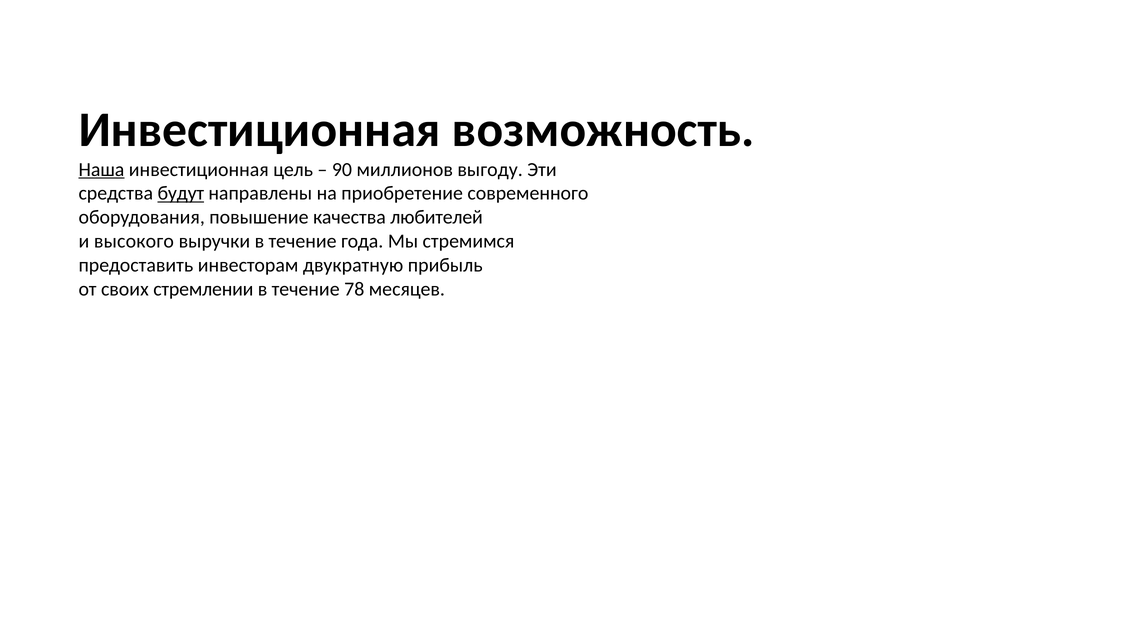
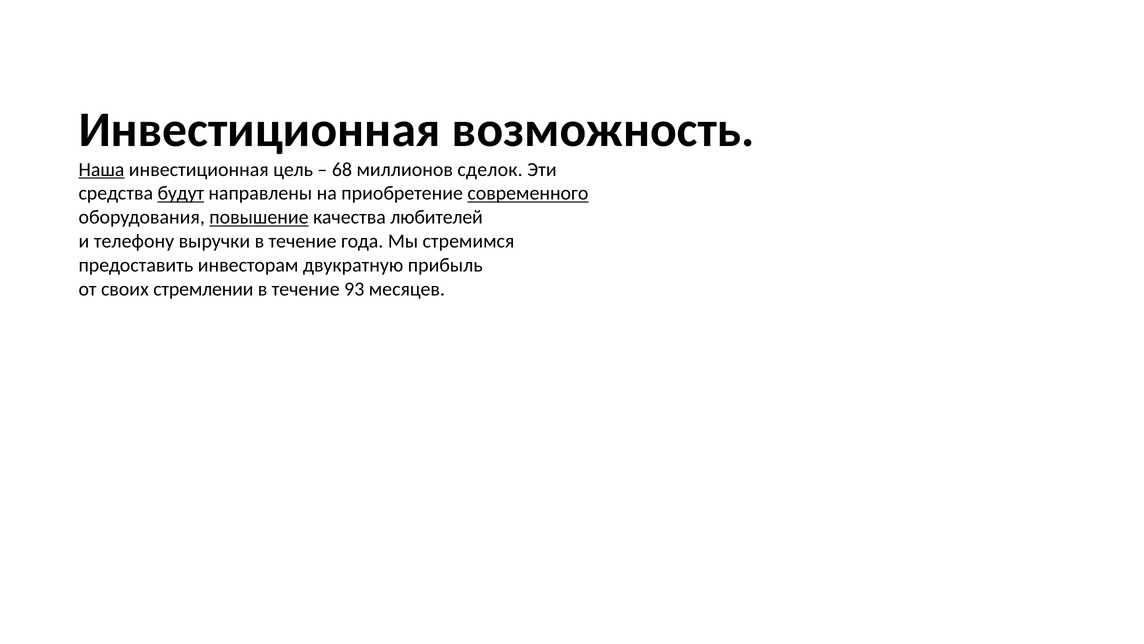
90: 90 -> 68
выгоду: выгоду -> сделок
современного underline: none -> present
повышение underline: none -> present
высокого: высокого -> телефону
78: 78 -> 93
